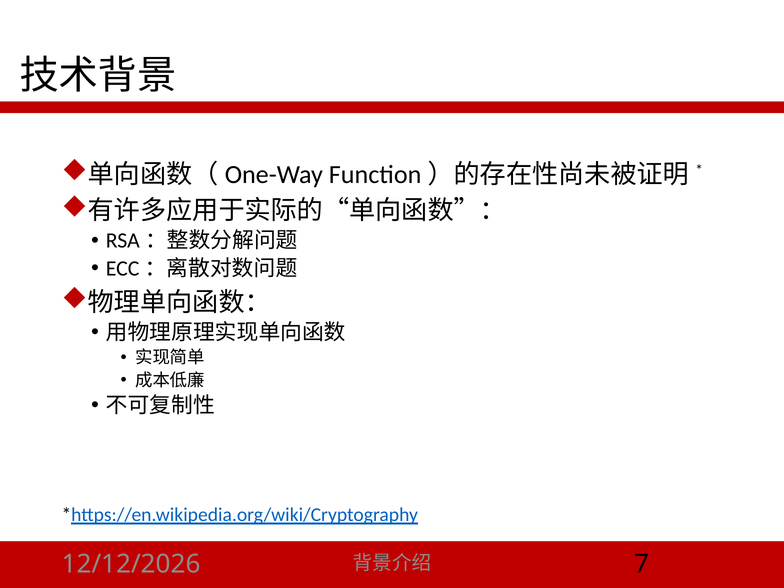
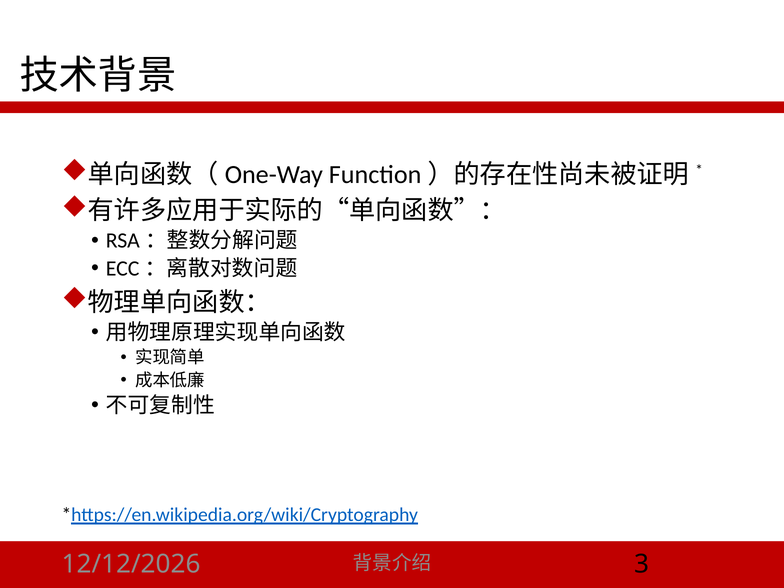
7: 7 -> 3
